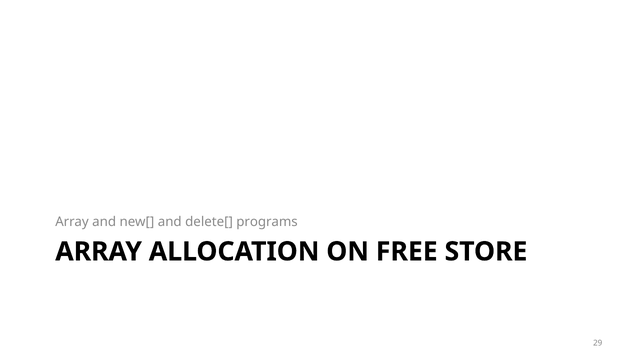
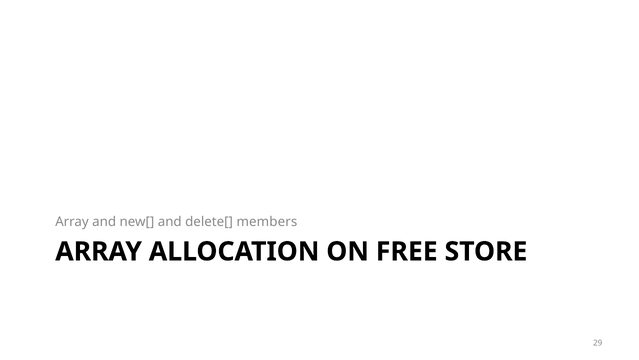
programs: programs -> members
